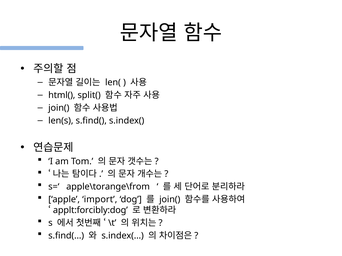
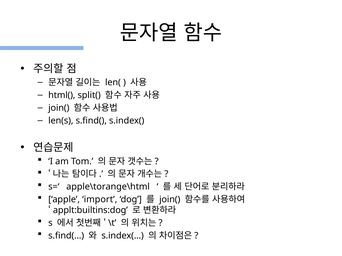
apple\torange\from: apple\torange\from -> apple\torange\html
applt:forcibly:dog: applt:forcibly:dog -> applt:builtins:dog
